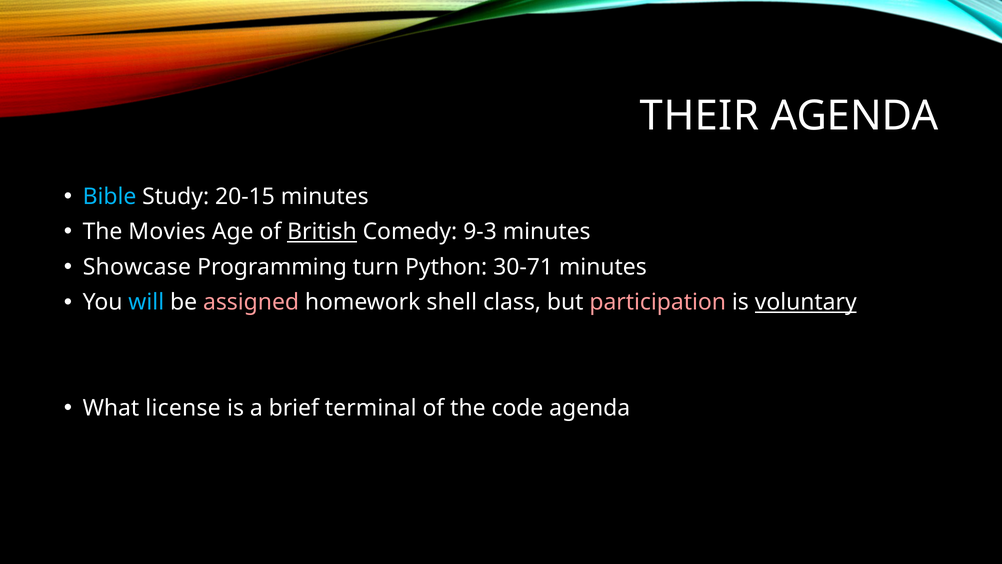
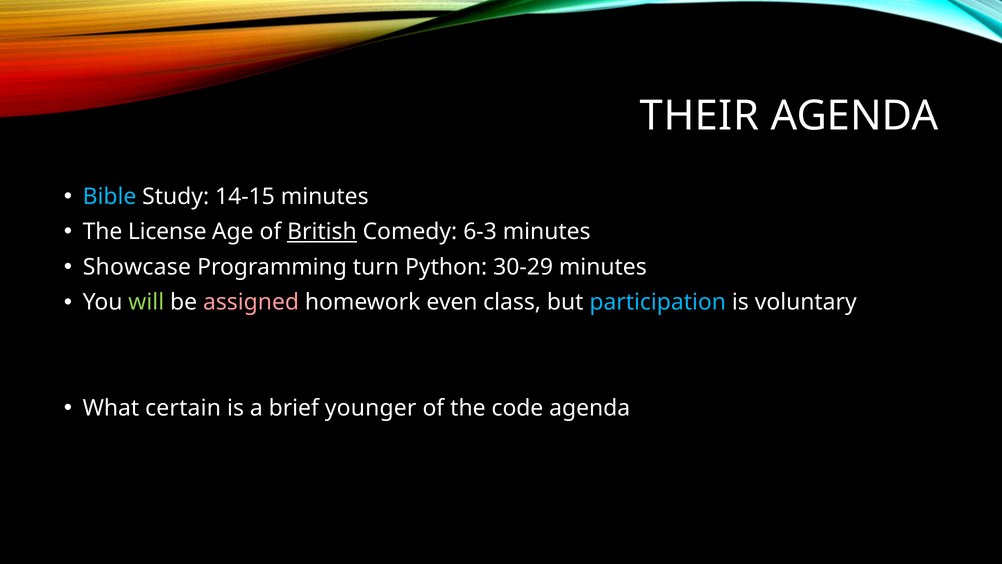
20-15: 20-15 -> 14-15
Movies: Movies -> License
9-3: 9-3 -> 6-3
30-71: 30-71 -> 30-29
will colour: light blue -> light green
shell: shell -> even
participation colour: pink -> light blue
voluntary underline: present -> none
license: license -> certain
terminal: terminal -> younger
